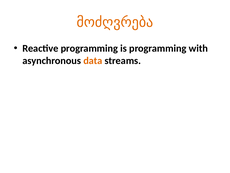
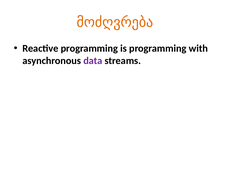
data colour: orange -> purple
